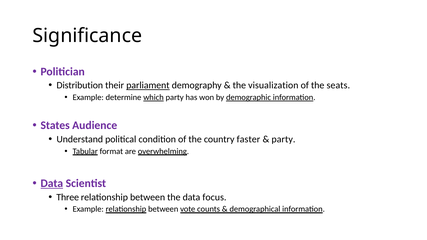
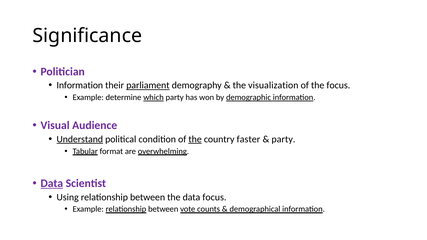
Distribution at (80, 85): Distribution -> Information
the seats: seats -> focus
States: States -> Visual
Understand underline: none -> present
the at (195, 139) underline: none -> present
Three: Three -> Using
